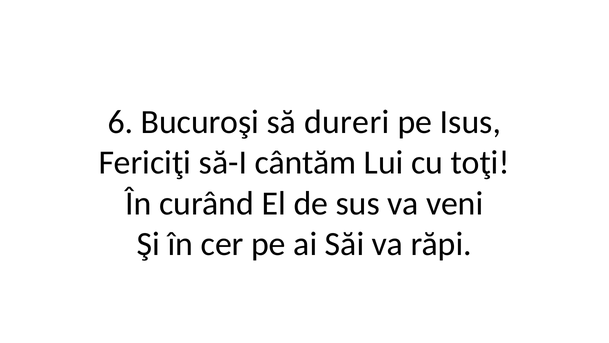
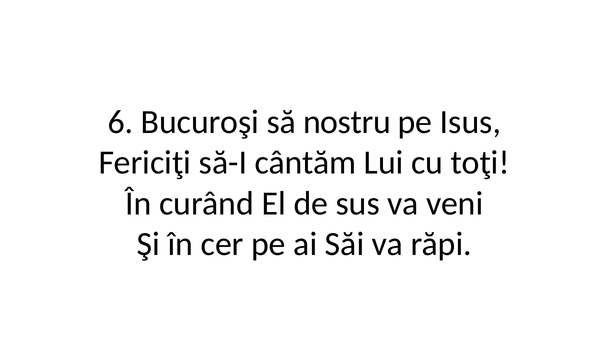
dureri: dureri -> nostru
